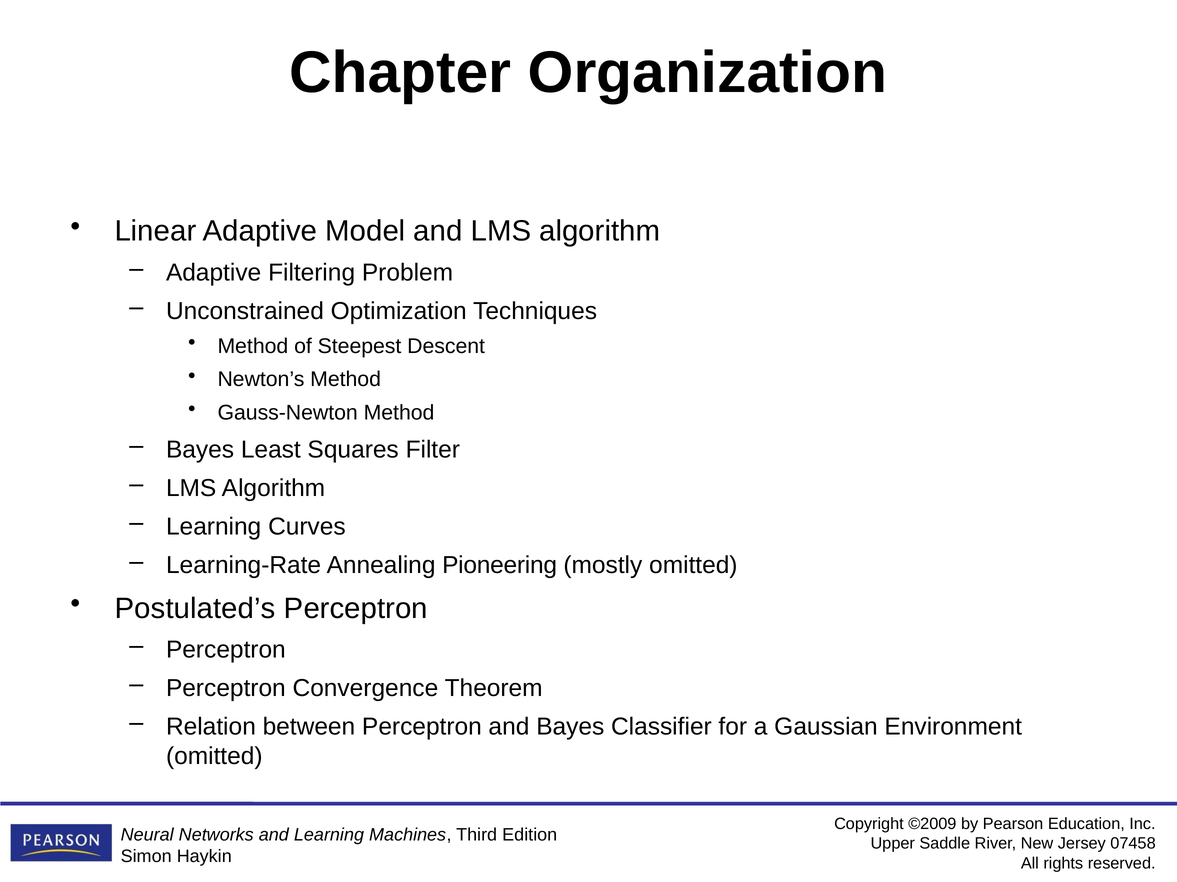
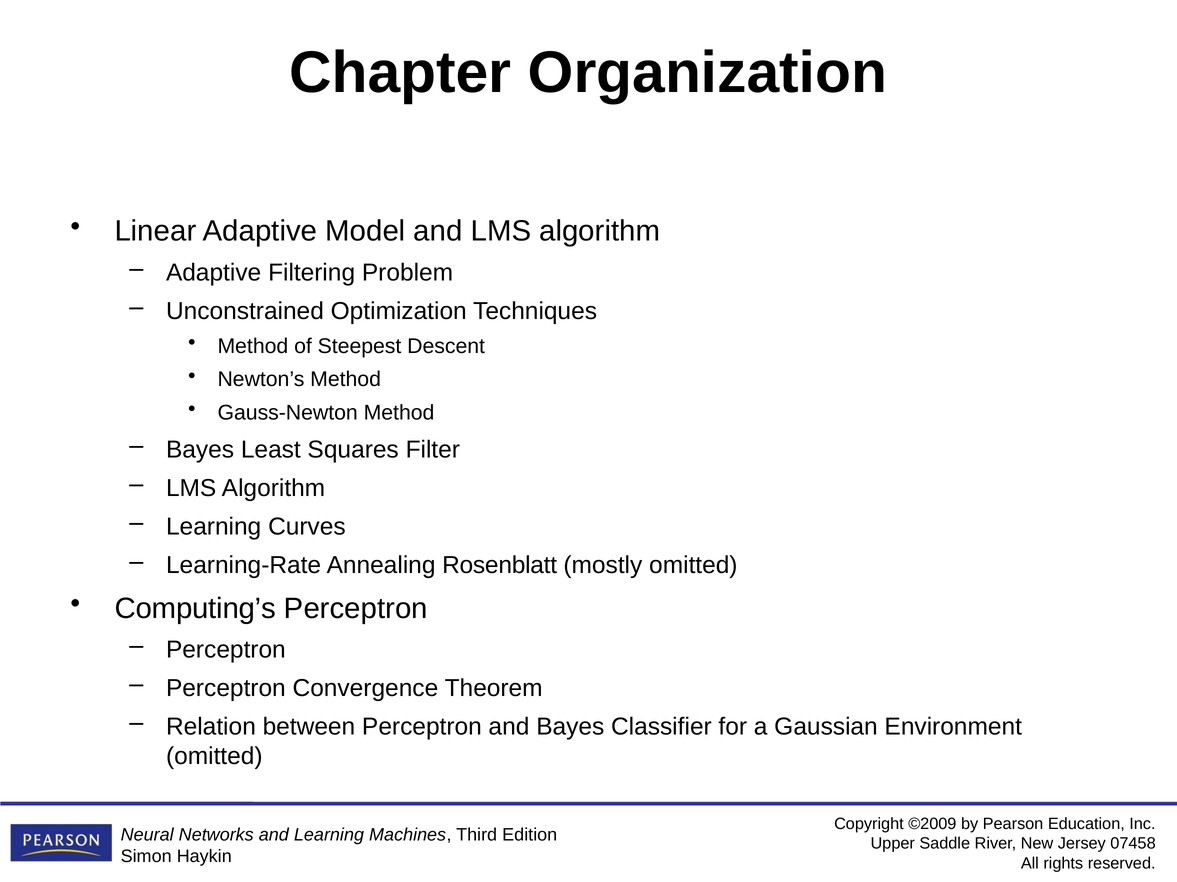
Pioneering: Pioneering -> Rosenblatt
Postulated’s: Postulated’s -> Computing’s
